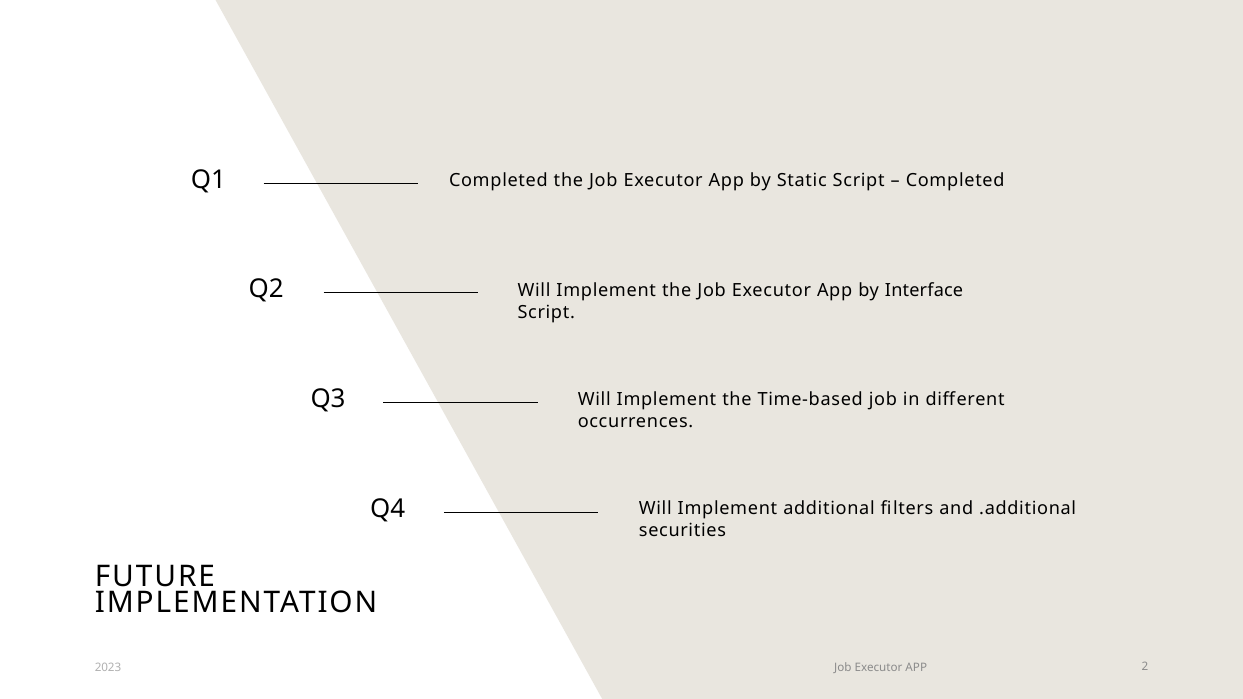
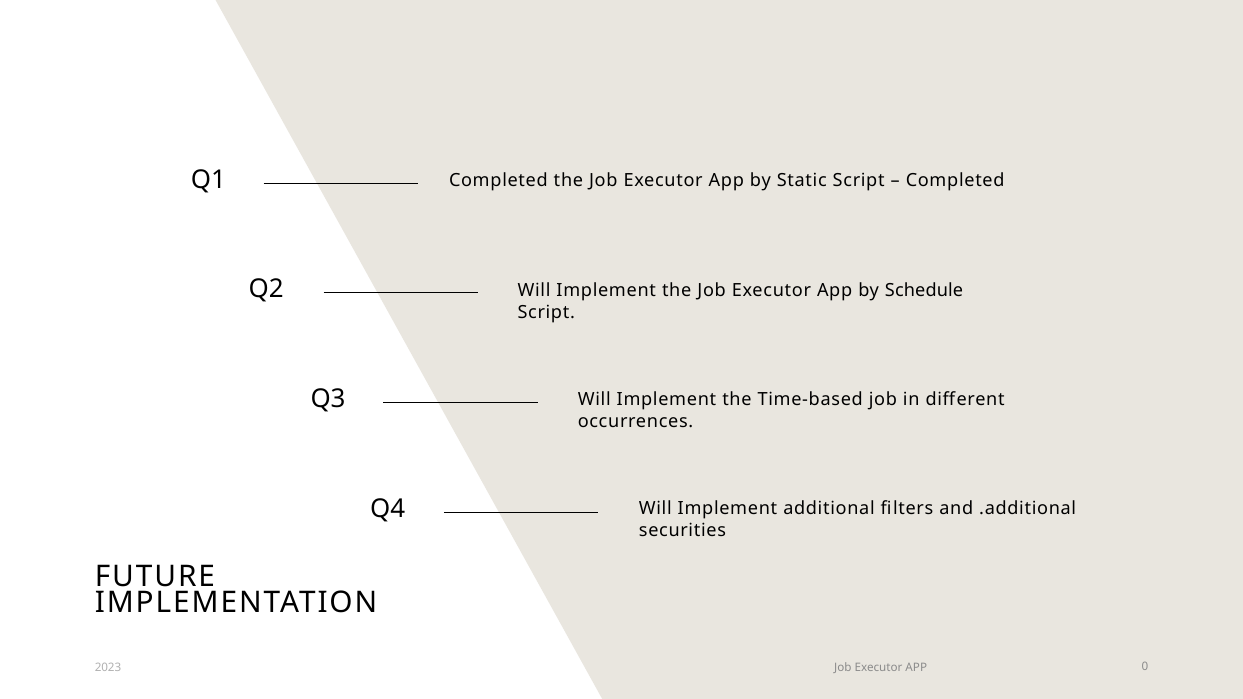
Interface: Interface -> Schedule
2: 2 -> 0
